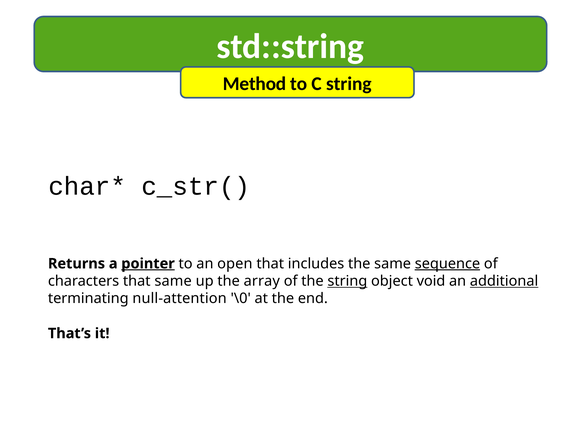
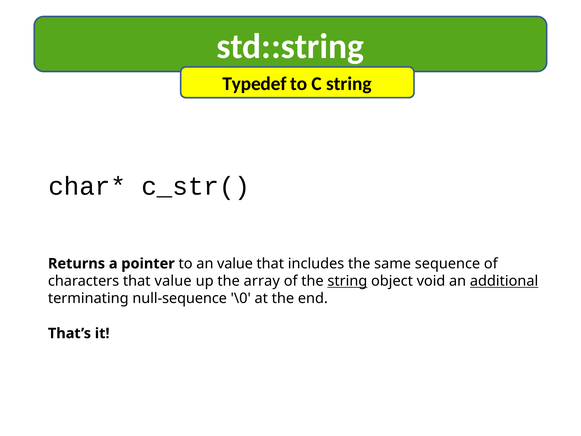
Method: Method -> Typedef
pointer underline: present -> none
an open: open -> value
sequence underline: present -> none
that same: same -> value
null-attention: null-attention -> null-sequence
